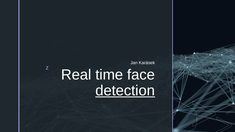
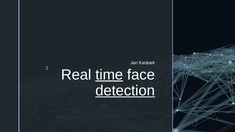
time underline: none -> present
